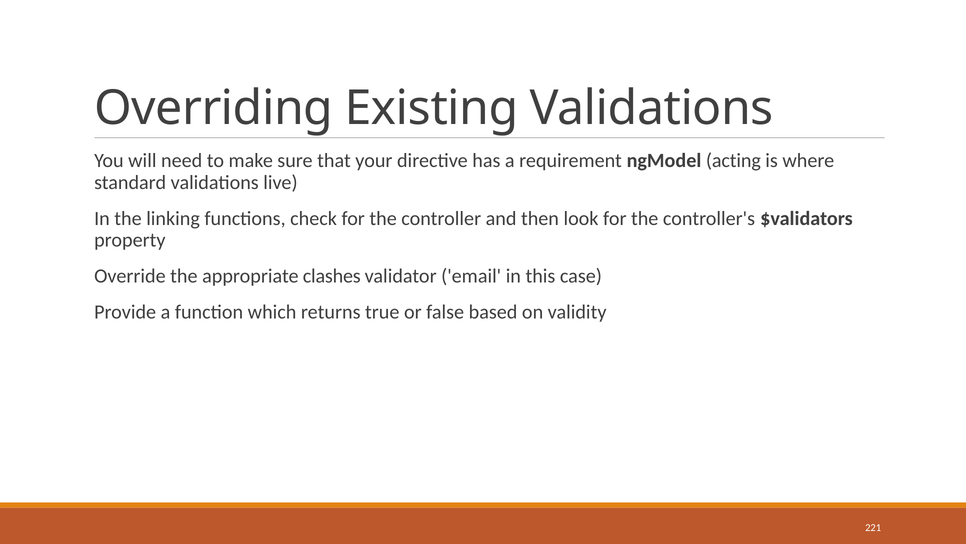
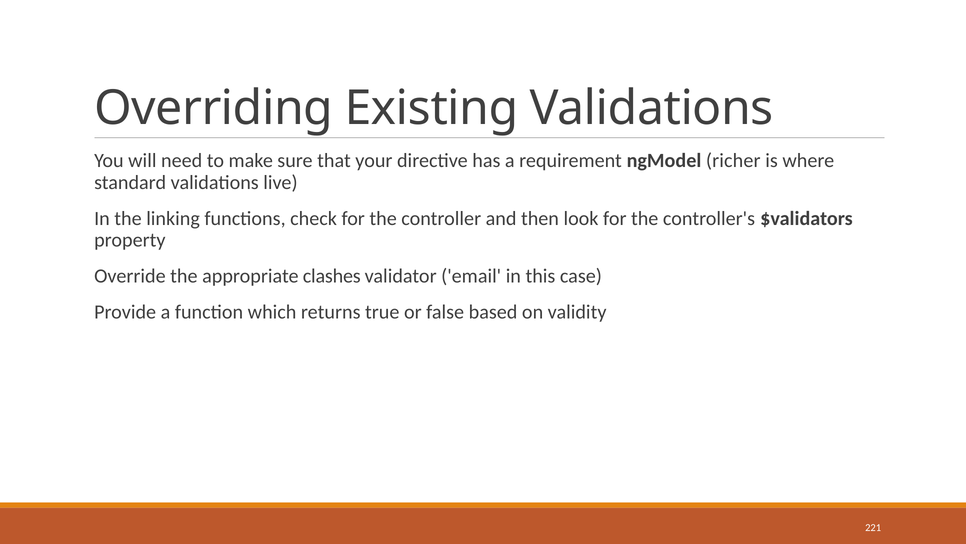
acting: acting -> richer
